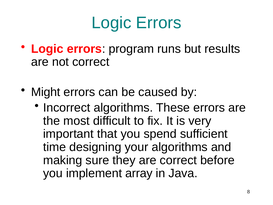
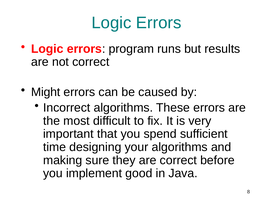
array: array -> good
